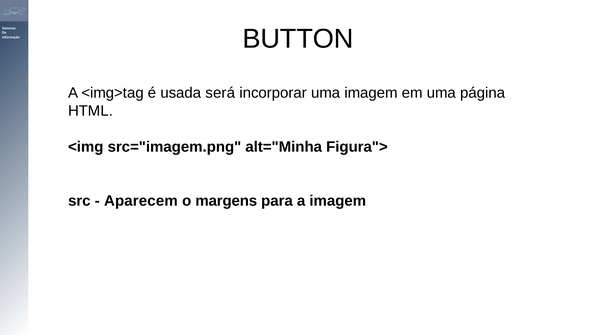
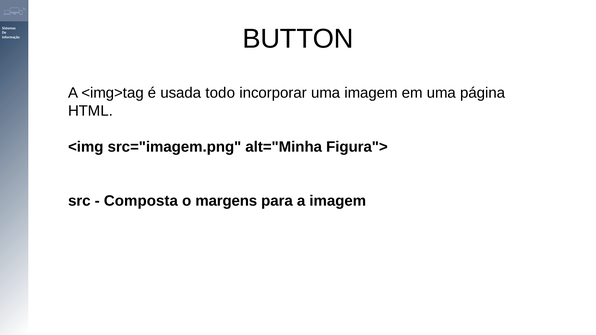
será: será -> todo
Aparecem: Aparecem -> Composta
